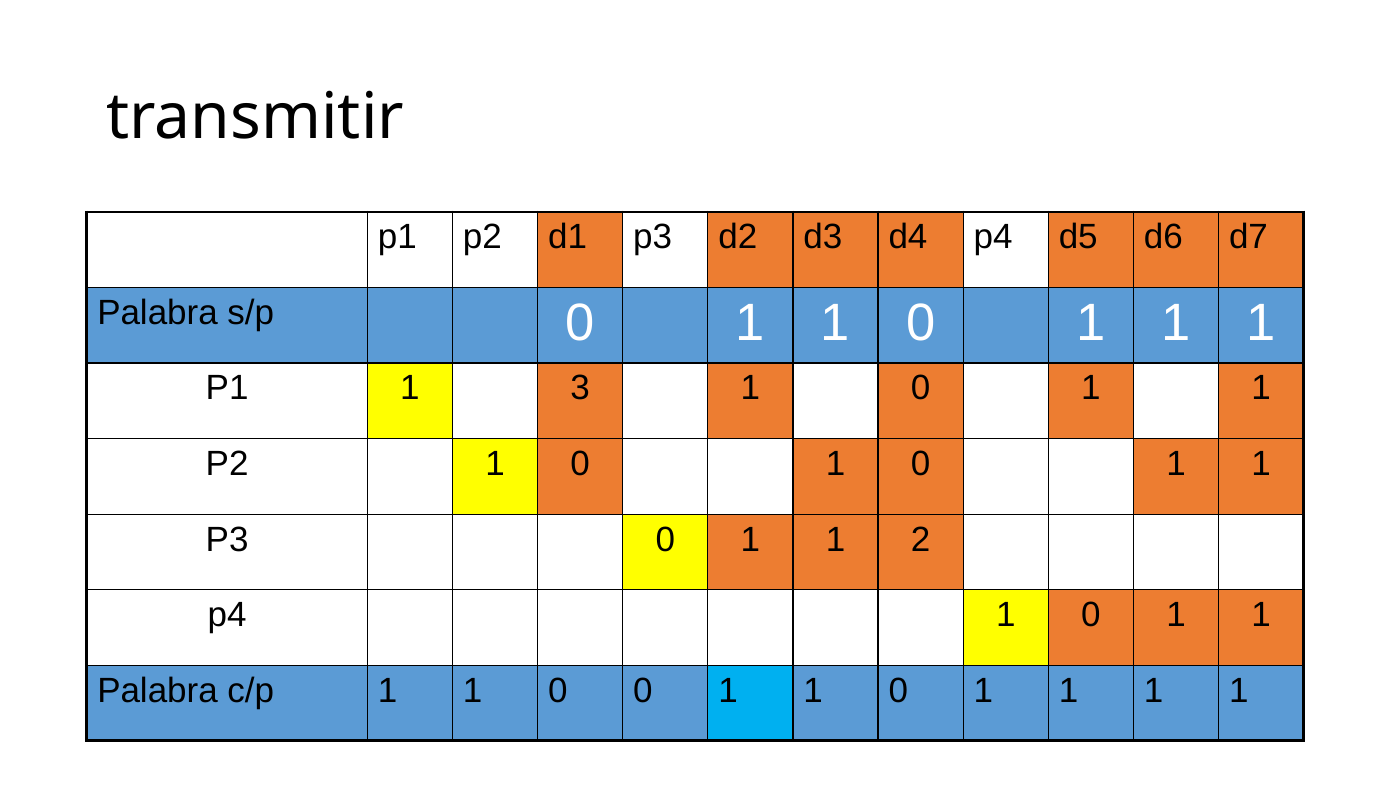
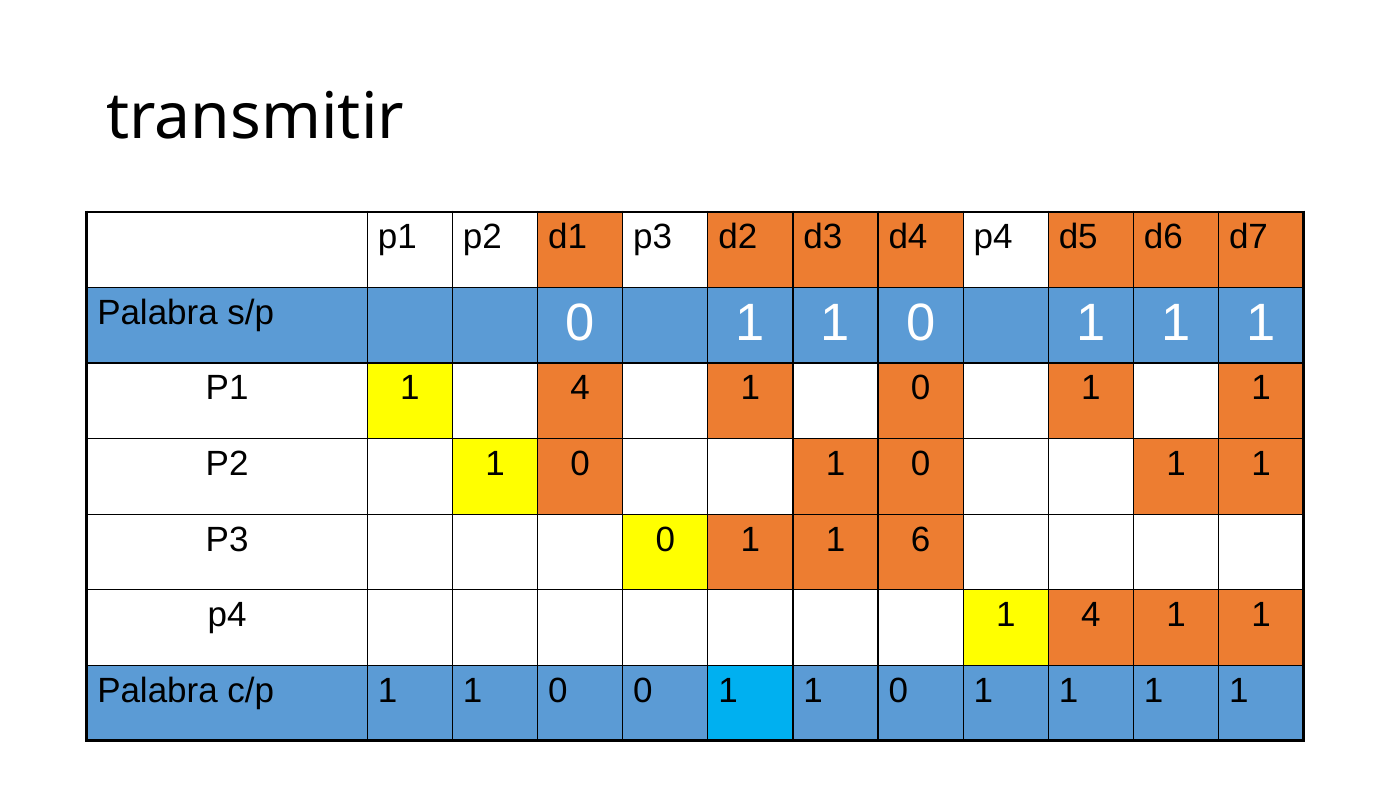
P1 1 3: 3 -> 4
2: 2 -> 6
p4 1 0: 0 -> 4
